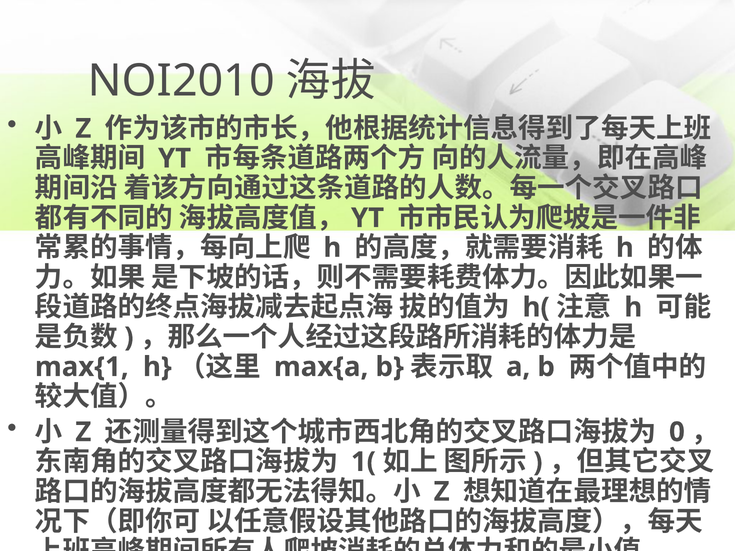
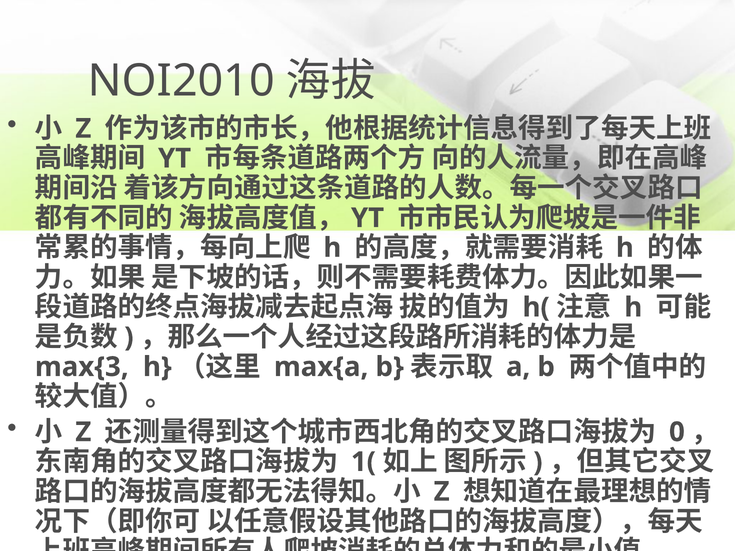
max{1: max{1 -> max{3
